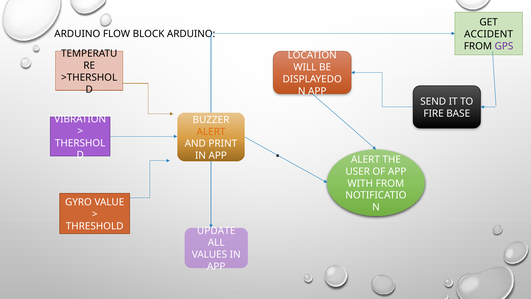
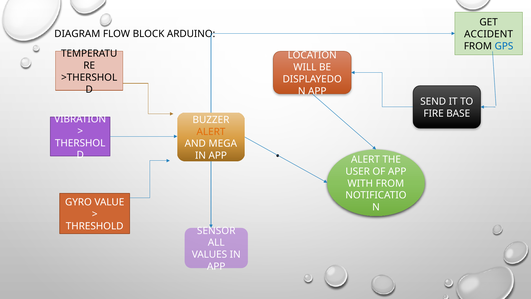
ARDUINO at (77, 34): ARDUINO -> DIAGRAM
GPS colour: purple -> blue
PRINT: PRINT -> MEGA
UPDATE: UPDATE -> SENSOR
